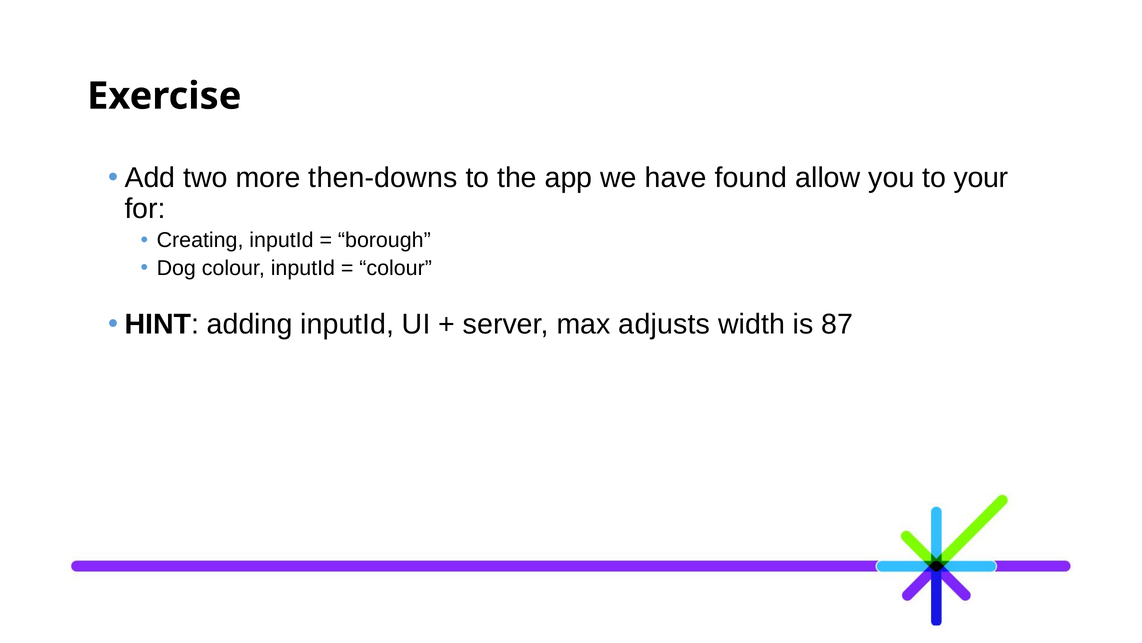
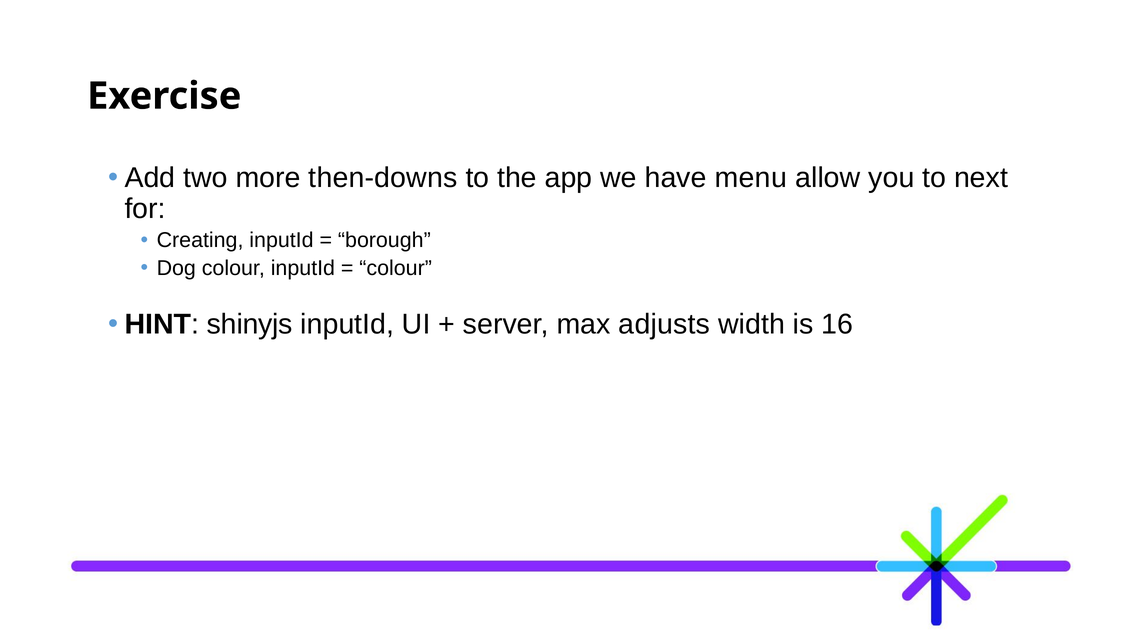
found: found -> menu
your: your -> next
adding: adding -> shinyjs
87: 87 -> 16
